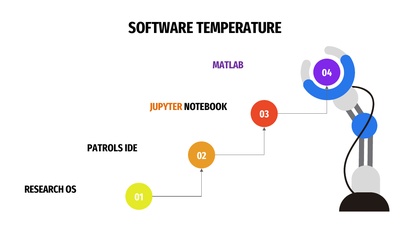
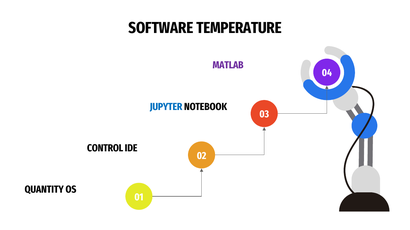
JUPYTER colour: orange -> blue
PATROLS: PATROLS -> CONTROL
RESEARCH: RESEARCH -> QUANTITY
